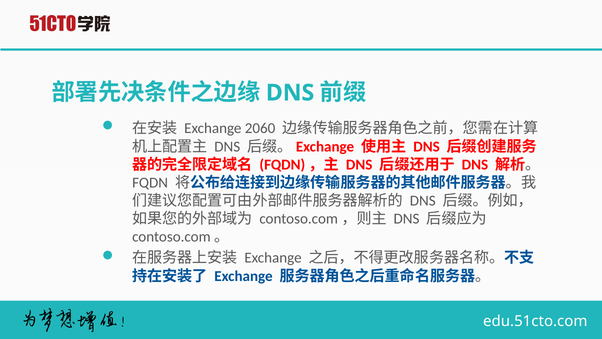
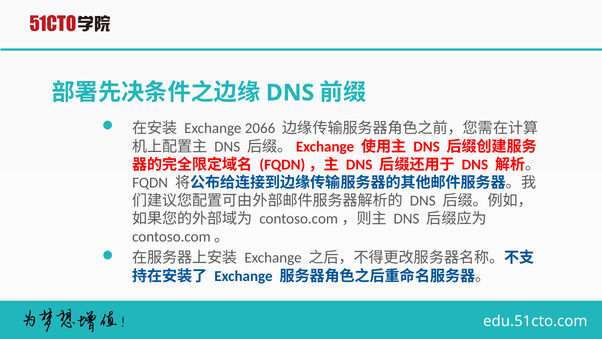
2060: 2060 -> 2066
